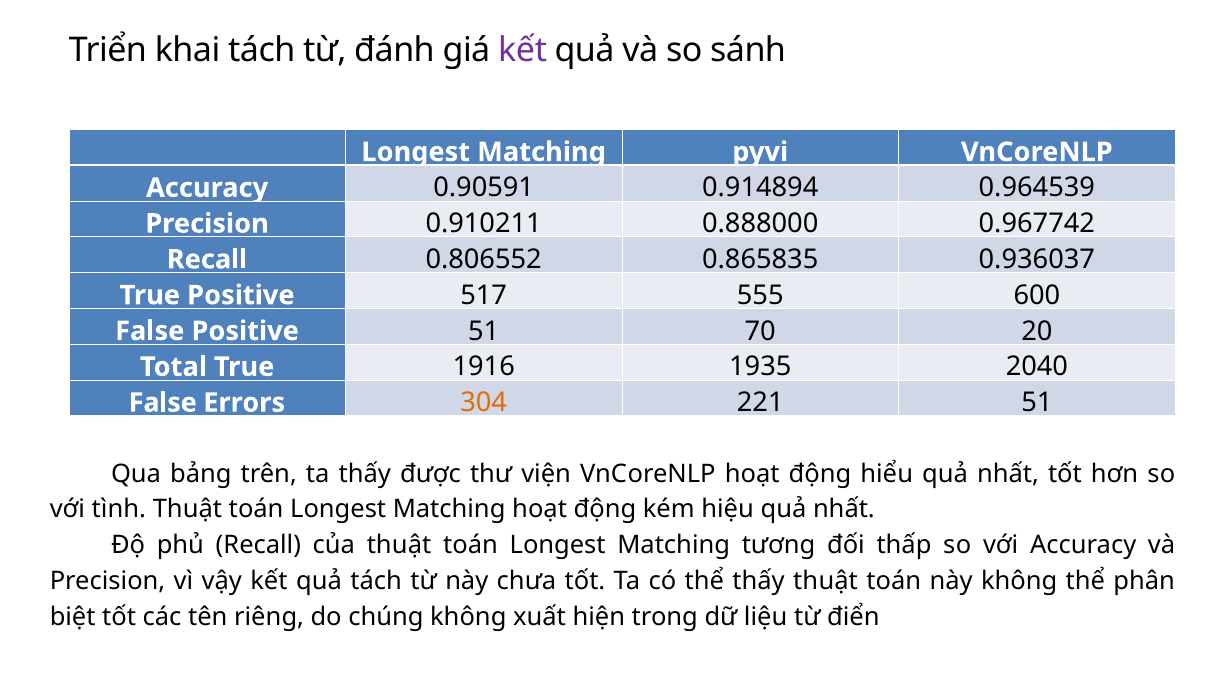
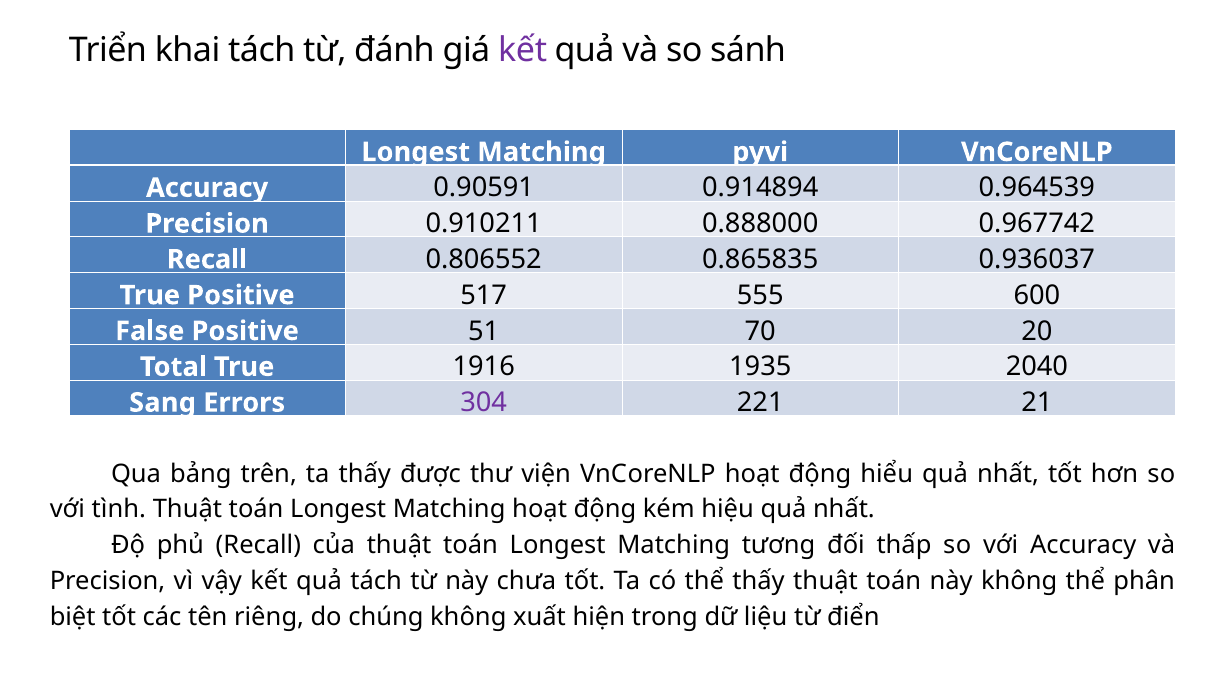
False at (163, 403): False -> Sang
304 colour: orange -> purple
221 51: 51 -> 21
